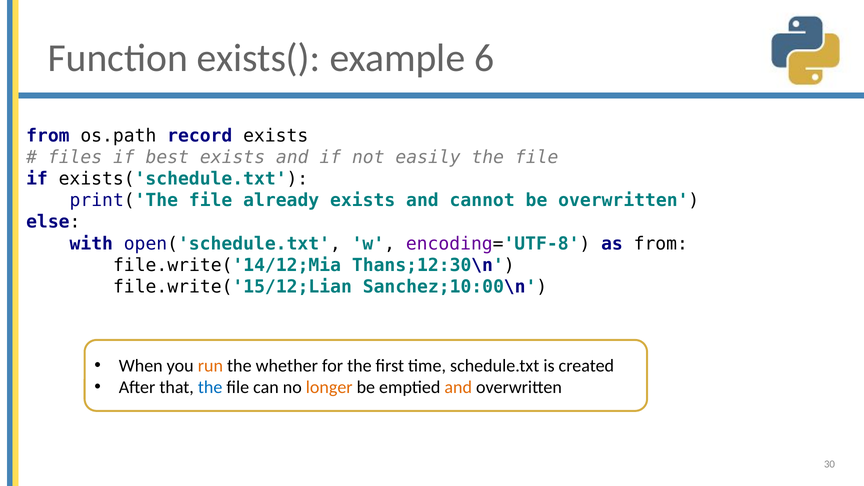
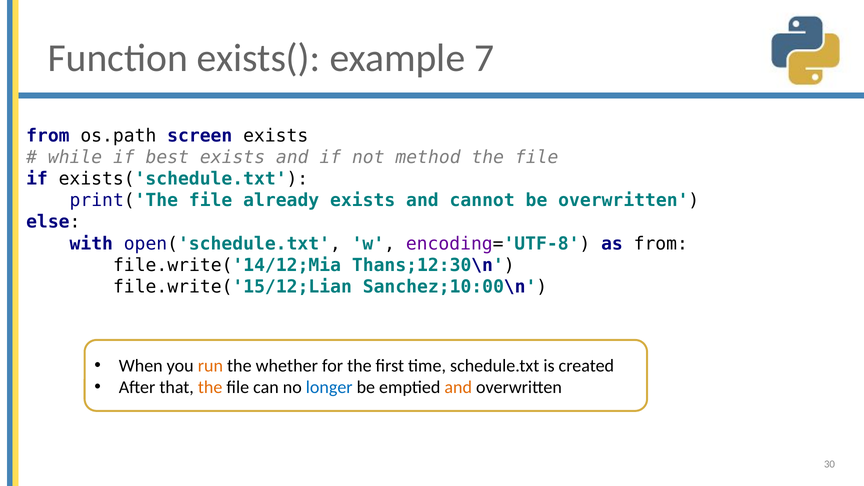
6: 6 -> 7
record: record -> screen
files: files -> while
easily: easily -> method
the at (210, 387) colour: blue -> orange
longer colour: orange -> blue
